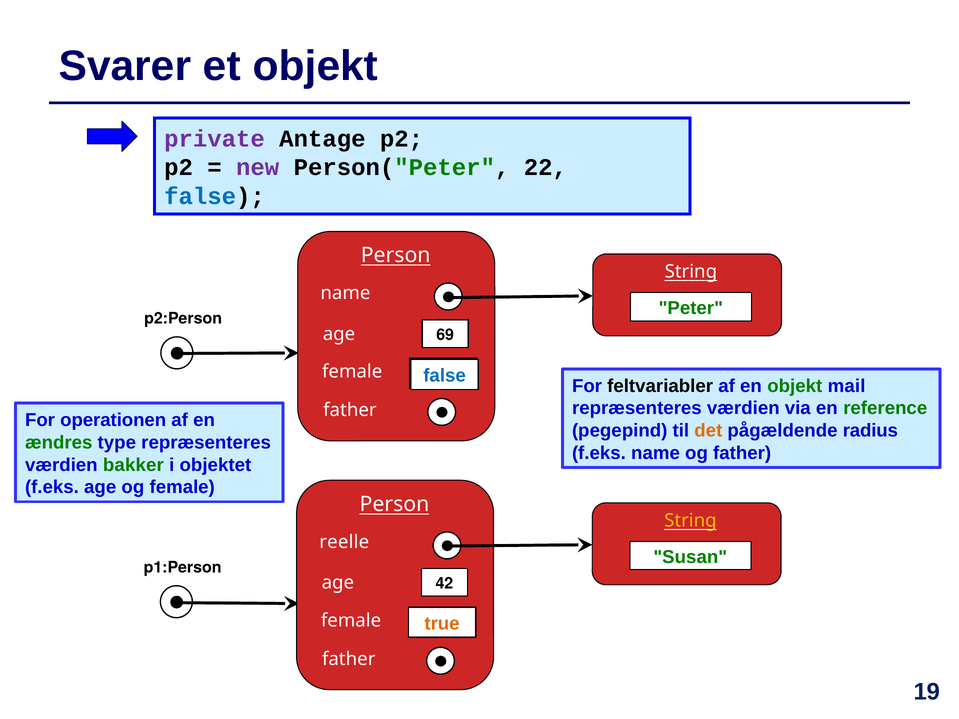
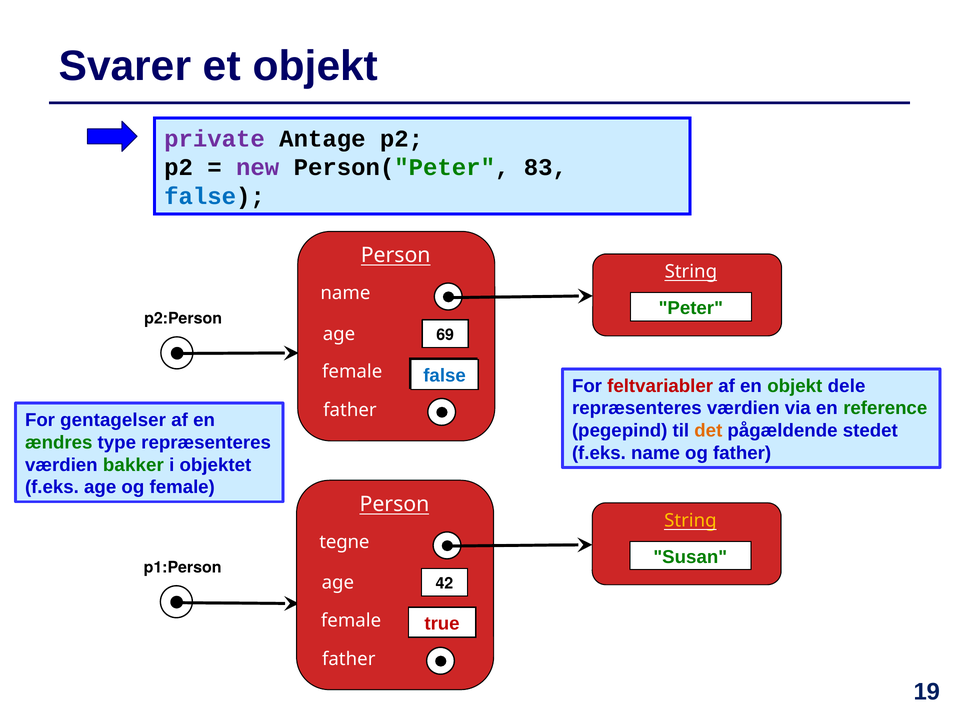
22: 22 -> 83
feltvariabler colour: black -> red
mail: mail -> dele
operationen: operationen -> gentagelser
radius: radius -> stedet
reelle: reelle -> tegne
true colour: orange -> red
